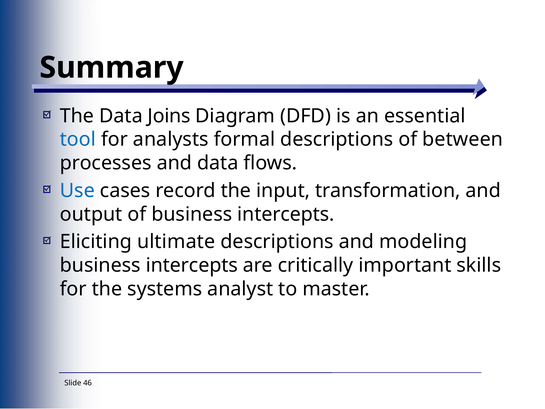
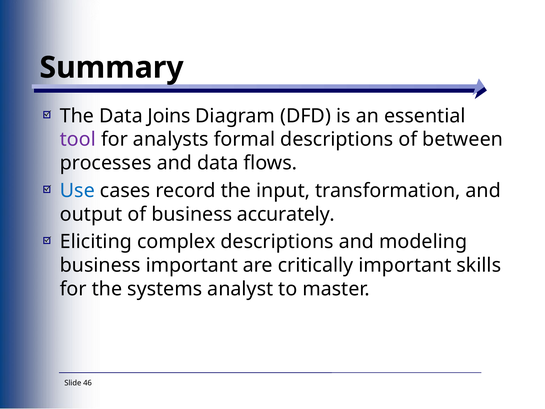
tool colour: blue -> purple
of business intercepts: intercepts -> accurately
ultimate: ultimate -> complex
intercepts at (192, 265): intercepts -> important
